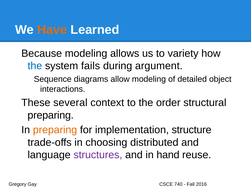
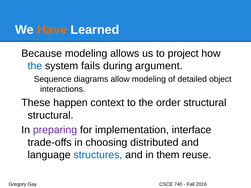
variety: variety -> project
several: several -> happen
preparing at (51, 115): preparing -> structural
preparing at (55, 130) colour: orange -> purple
structure: structure -> interface
structures colour: purple -> blue
hand: hand -> them
